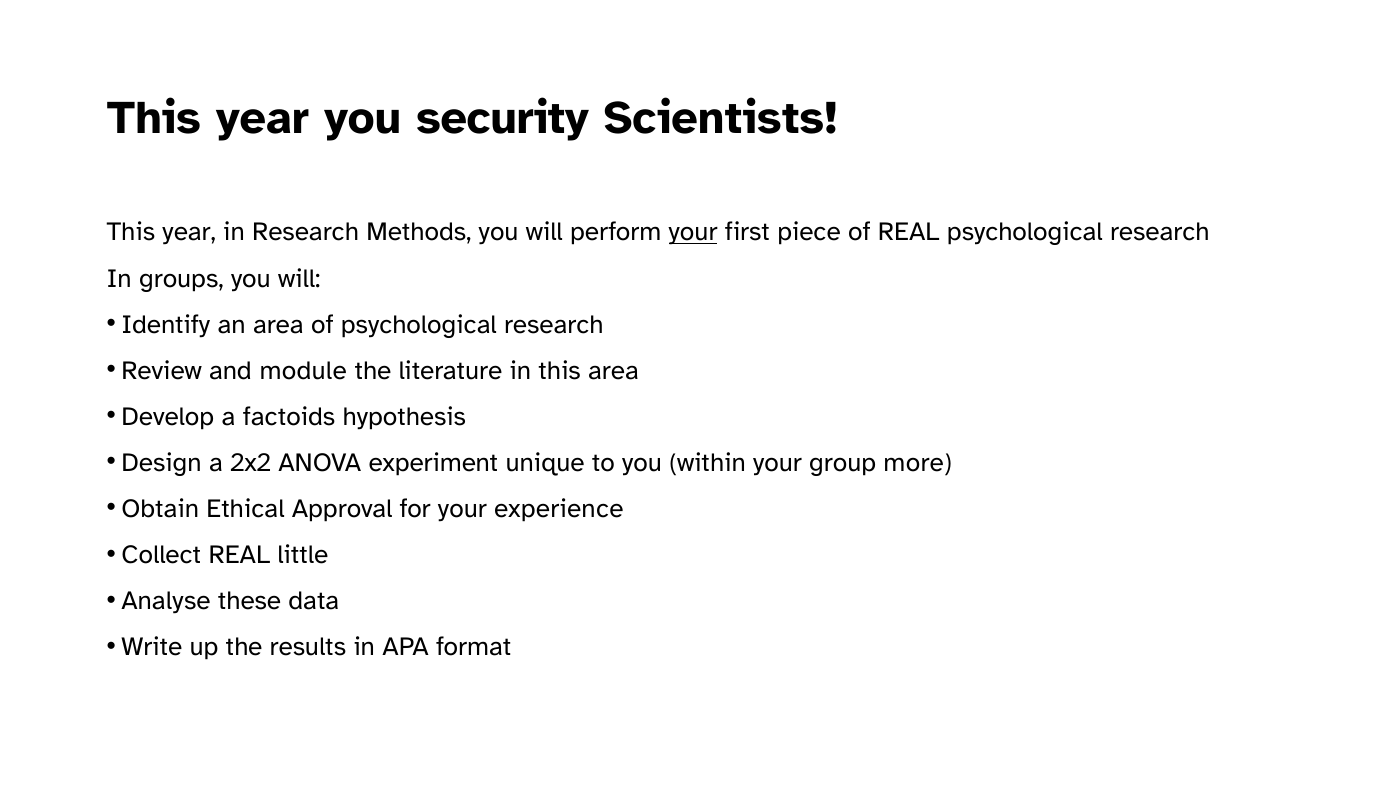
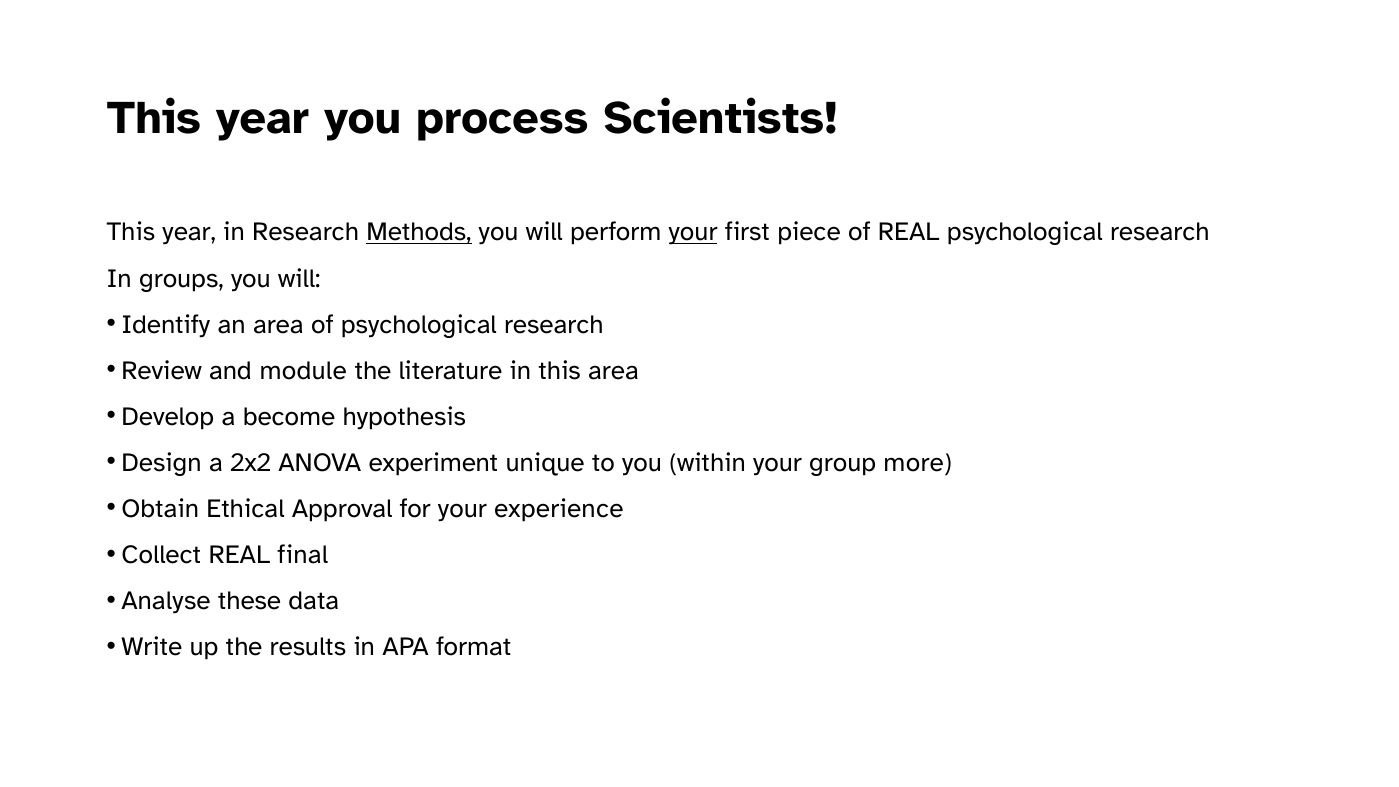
security: security -> process
Methods underline: none -> present
factoids: factoids -> become
little: little -> final
